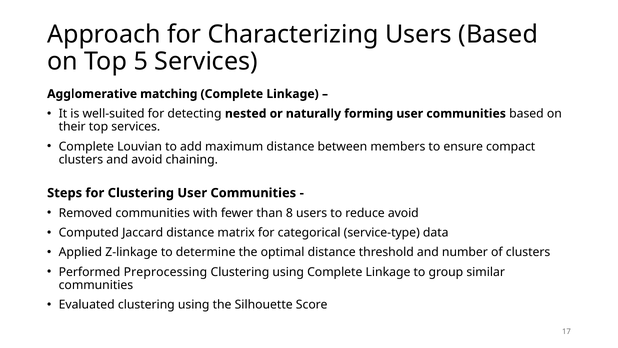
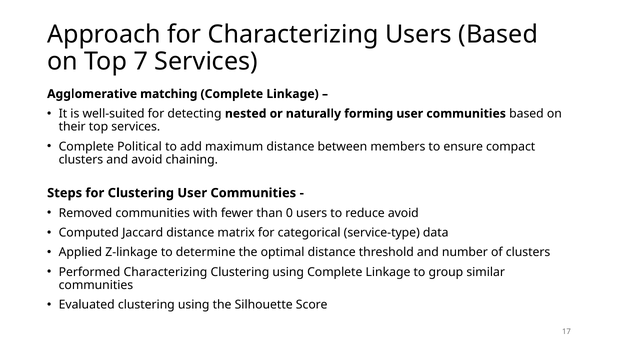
5: 5 -> 7
Louvian: Louvian -> Political
8: 8 -> 0
Performed Preprocessing: Preprocessing -> Characterizing
